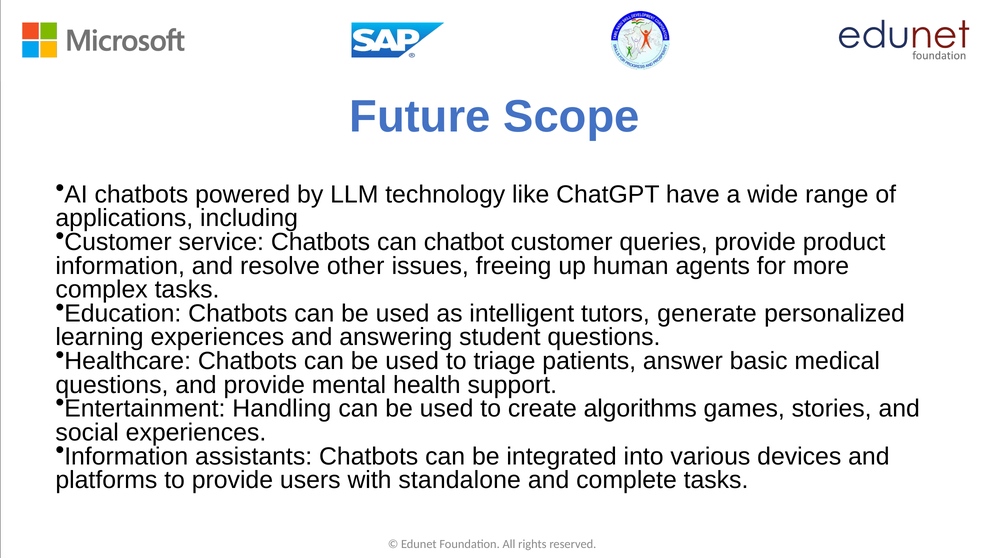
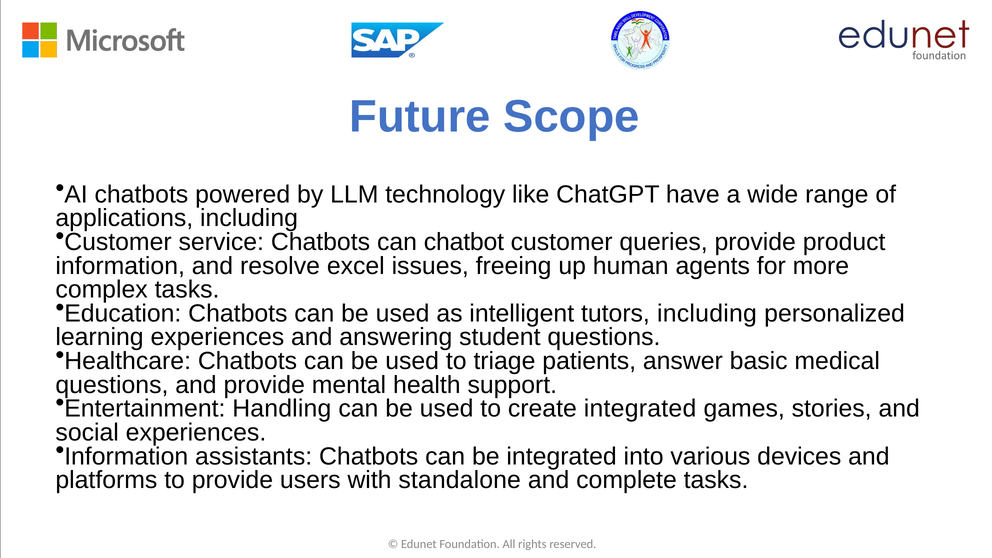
other: other -> excel
tutors generate: generate -> including
create algorithms: algorithms -> integrated
